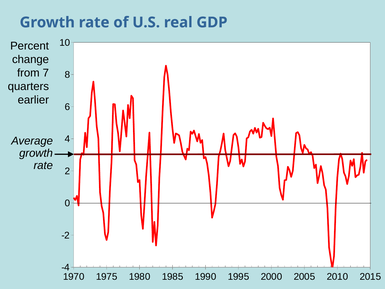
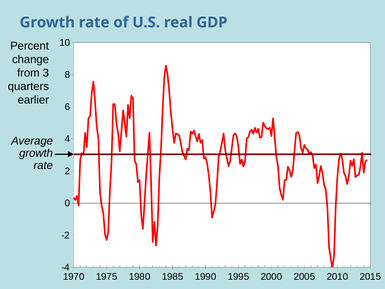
7: 7 -> 3
